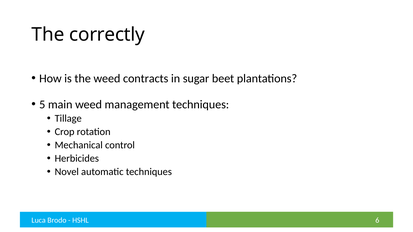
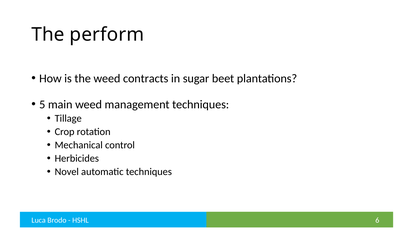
correctly: correctly -> perform
